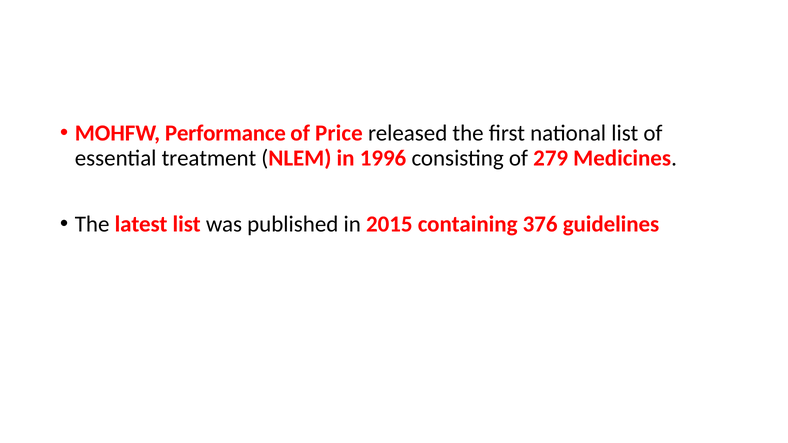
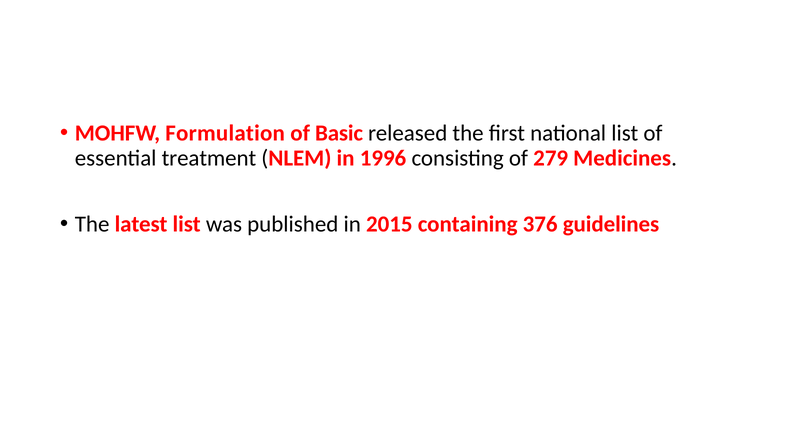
Performance: Performance -> Formulation
Price: Price -> Basic
